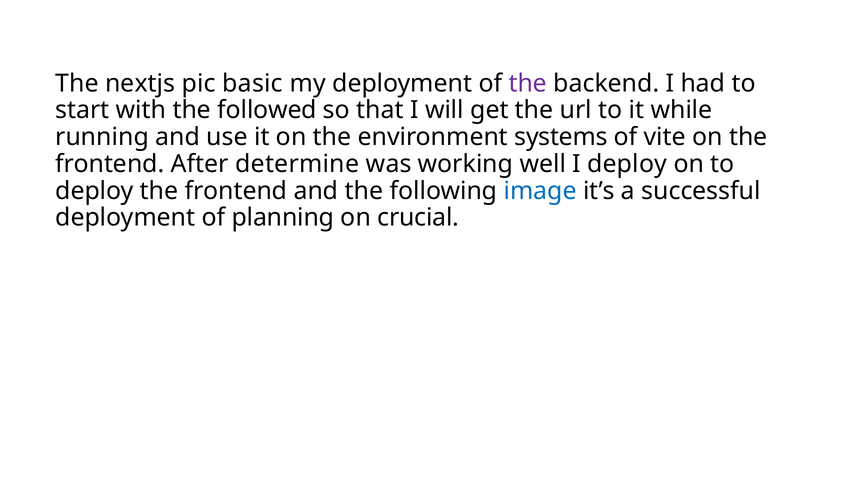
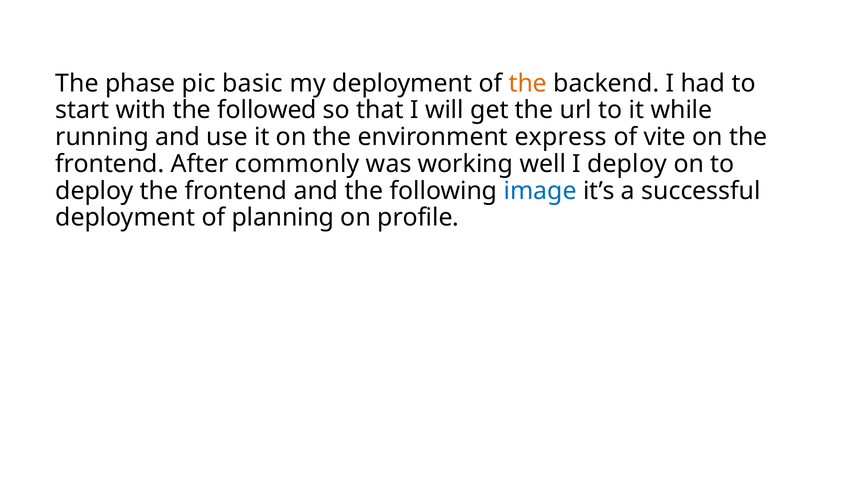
nextjs: nextjs -> phase
the at (528, 83) colour: purple -> orange
systems: systems -> express
determine: determine -> commonly
crucial: crucial -> profile
